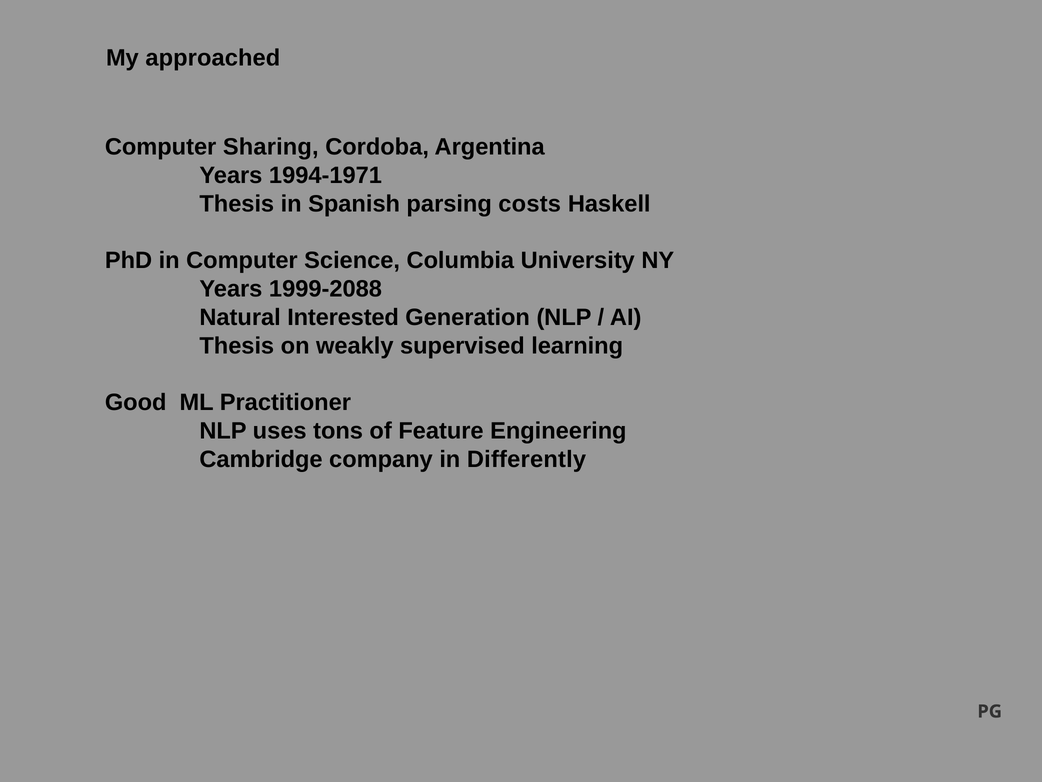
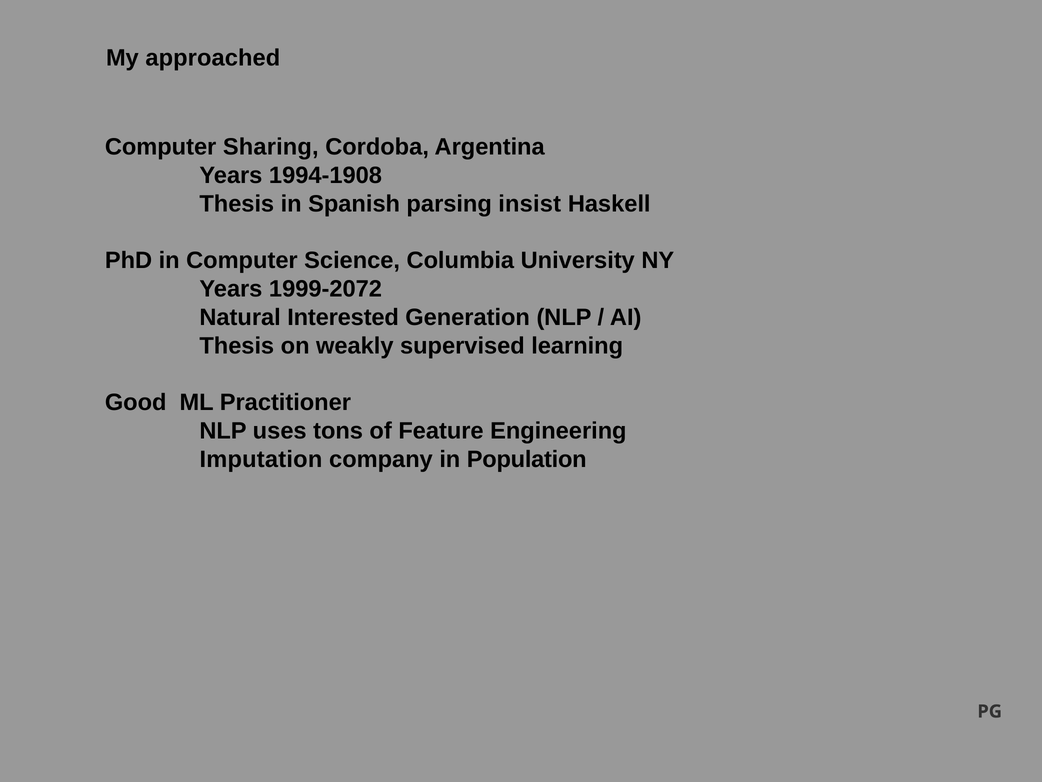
1994-1971: 1994-1971 -> 1994-1908
costs: costs -> insist
1999-2088: 1999-2088 -> 1999-2072
Cambridge: Cambridge -> Imputation
Differently: Differently -> Population
